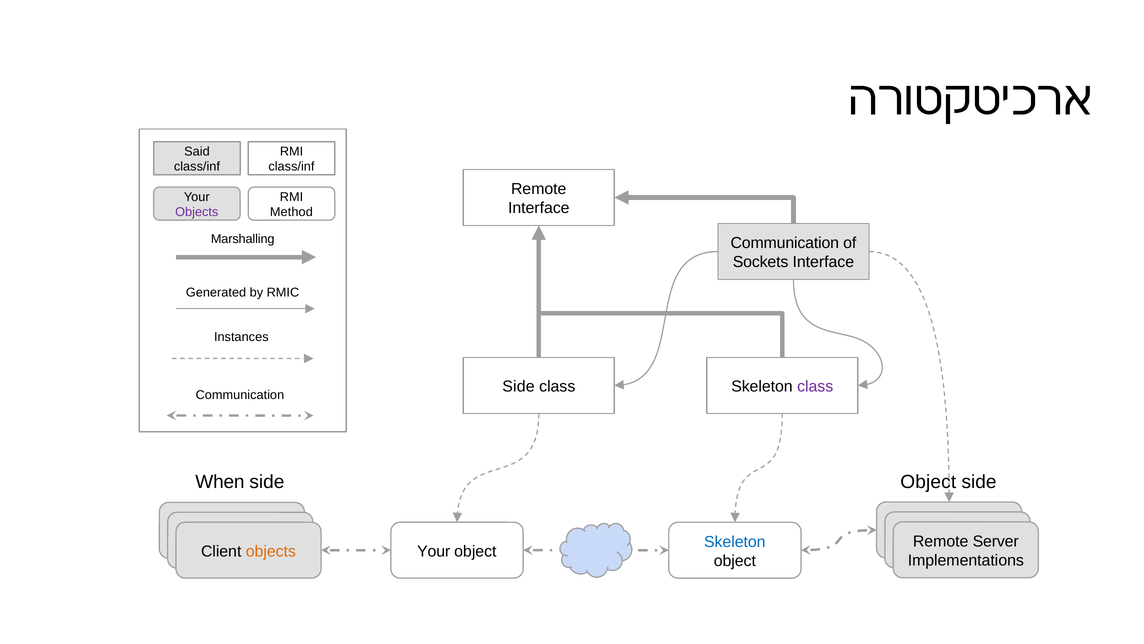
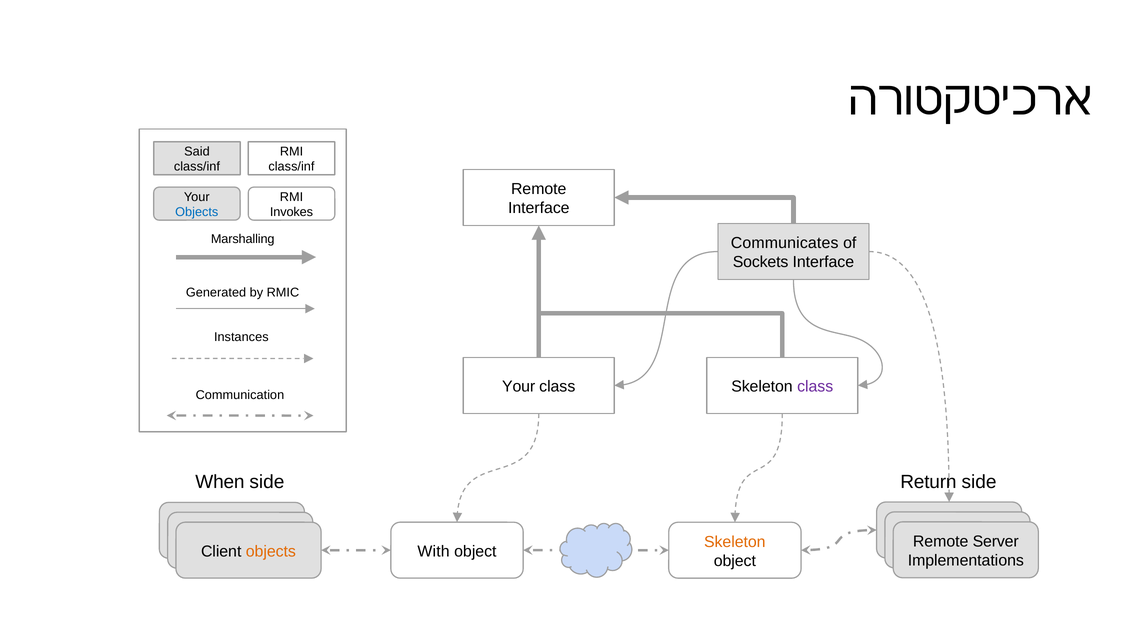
Objects at (197, 212) colour: purple -> blue
Method: Method -> Invokes
Communication at (785, 243): Communication -> Communicates
Side at (518, 386): Side -> Your
Object at (928, 481): Object -> Return
Skeleton at (735, 541) colour: blue -> orange
Your at (434, 551): Your -> With
